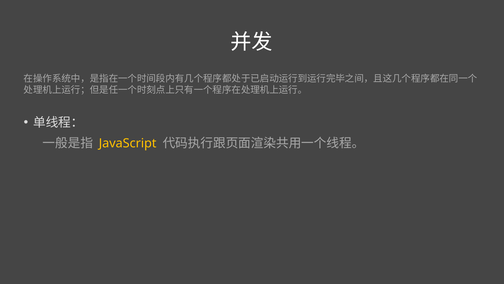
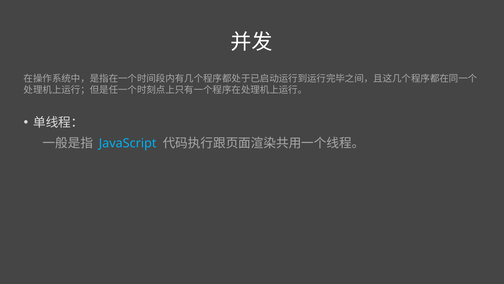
JavaScript colour: yellow -> light blue
